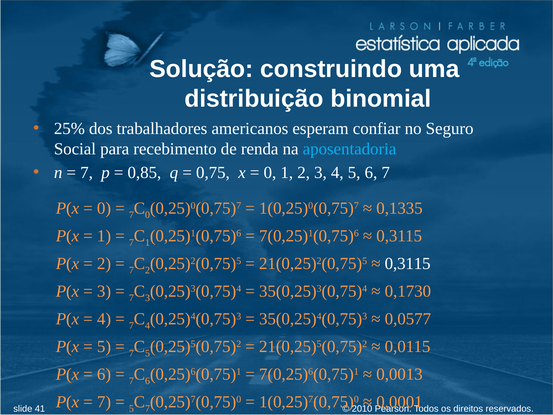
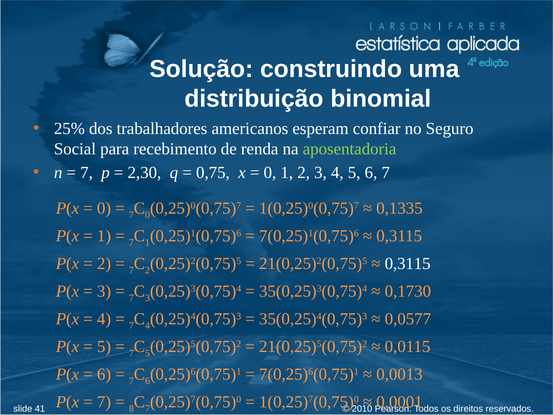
aposentadoria colour: light blue -> light green
0,85: 0,85 -> 2,30
5 at (131, 408): 5 -> 8
